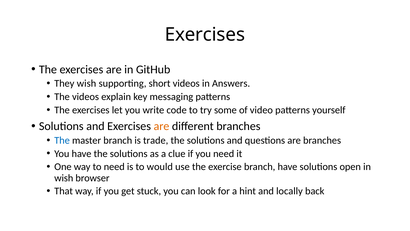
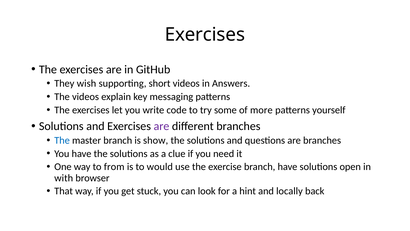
video: video -> more
are at (161, 126) colour: orange -> purple
trade: trade -> show
to need: need -> from
wish at (64, 178): wish -> with
